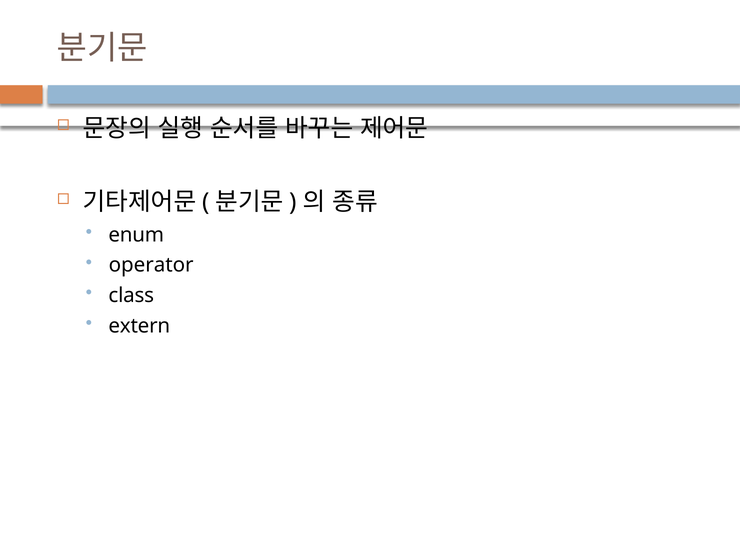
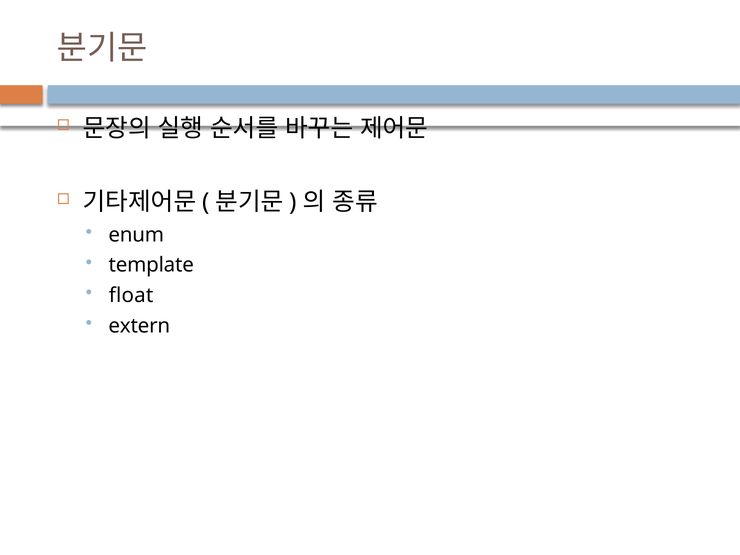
operator: operator -> template
class: class -> float
